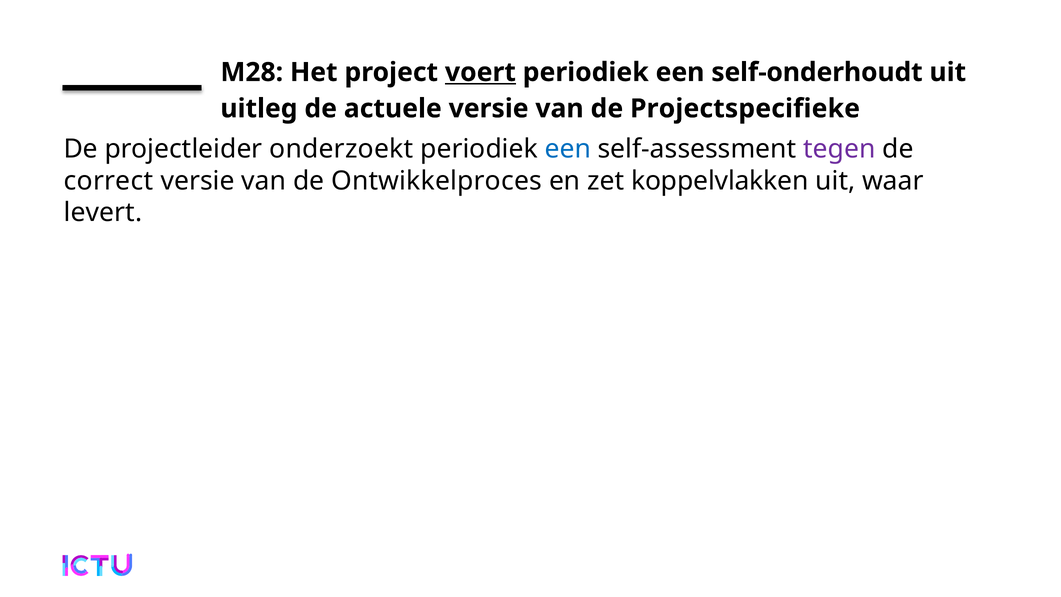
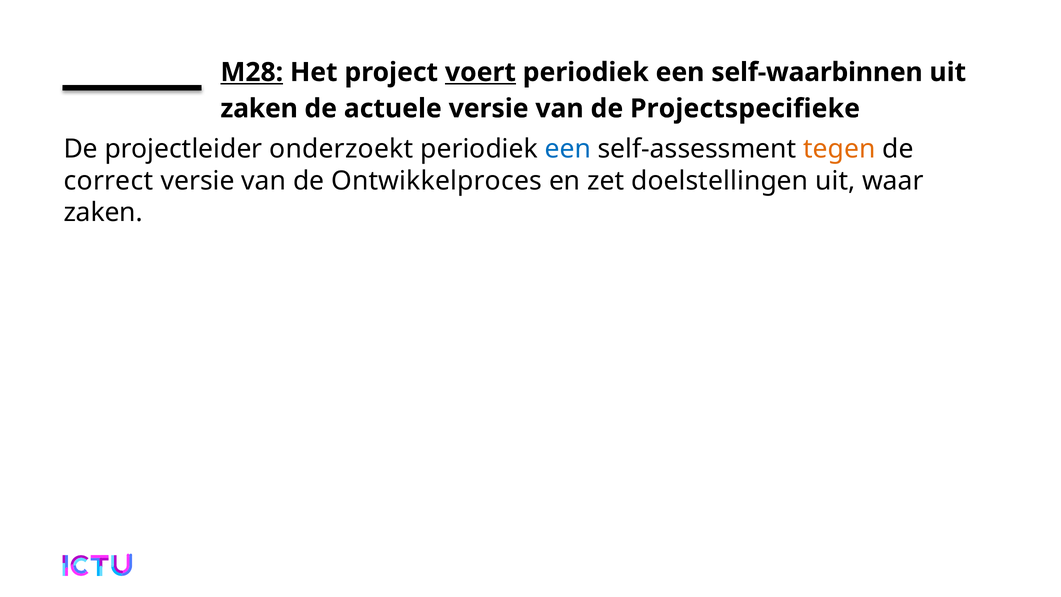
M28 underline: none -> present
self-onderhoudt: self-onderhoudt -> self-waarbinnen
uitleg at (259, 109): uitleg -> zaken
tegen colour: purple -> orange
koppelvlakken: koppelvlakken -> doelstellingen
levert at (103, 213): levert -> zaken
